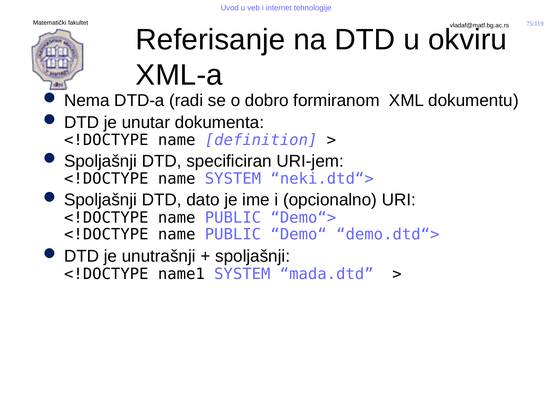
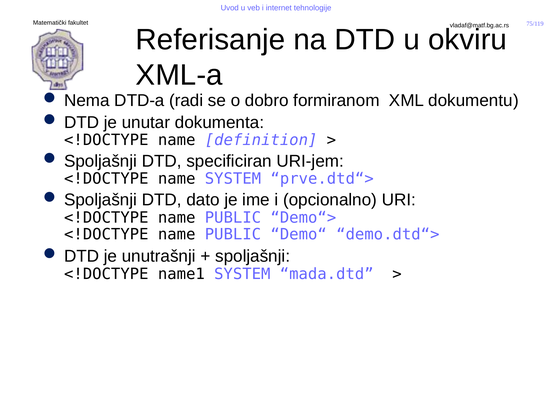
neki.dtd“>: neki.dtd“> -> prve.dtd“>
